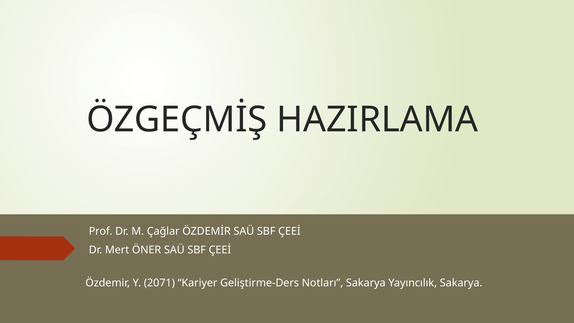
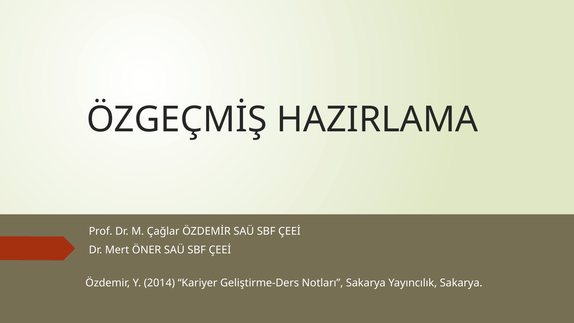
2071: 2071 -> 2014
